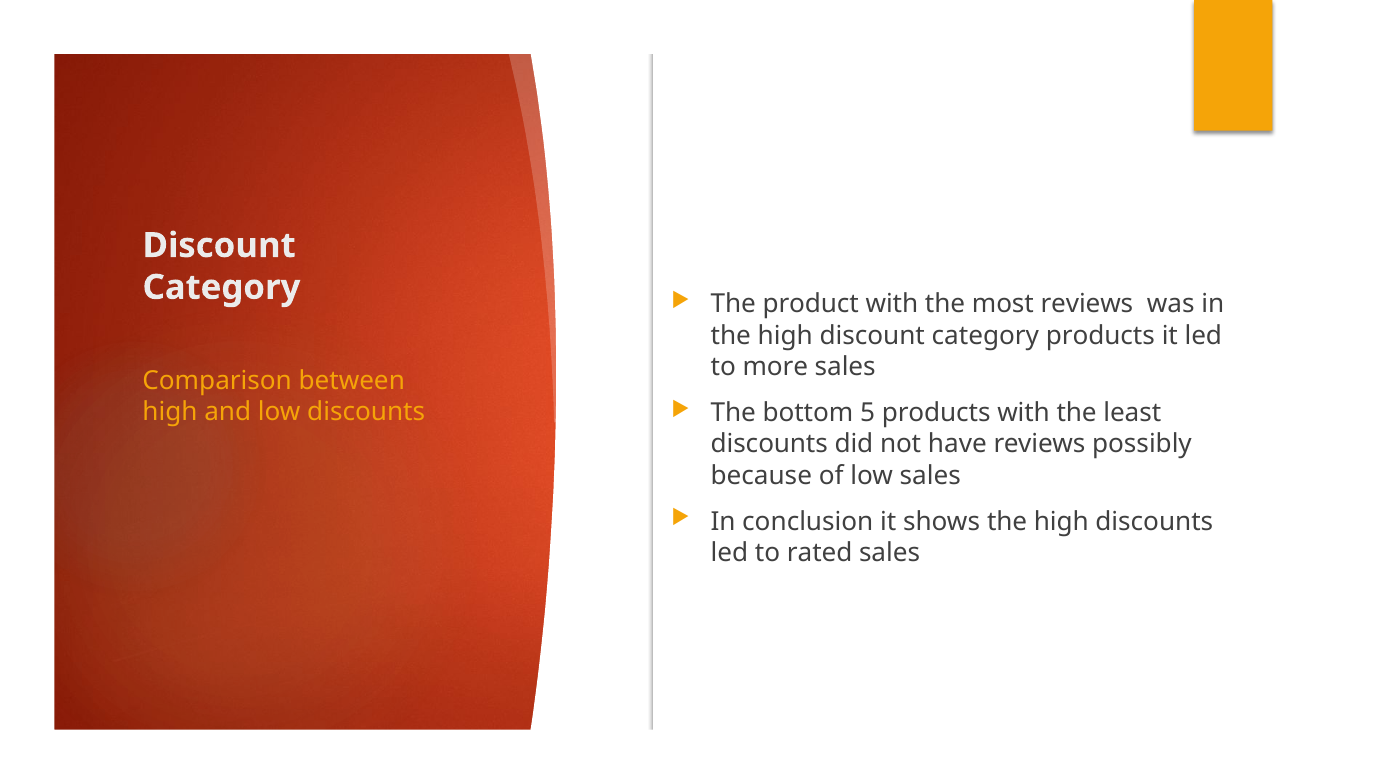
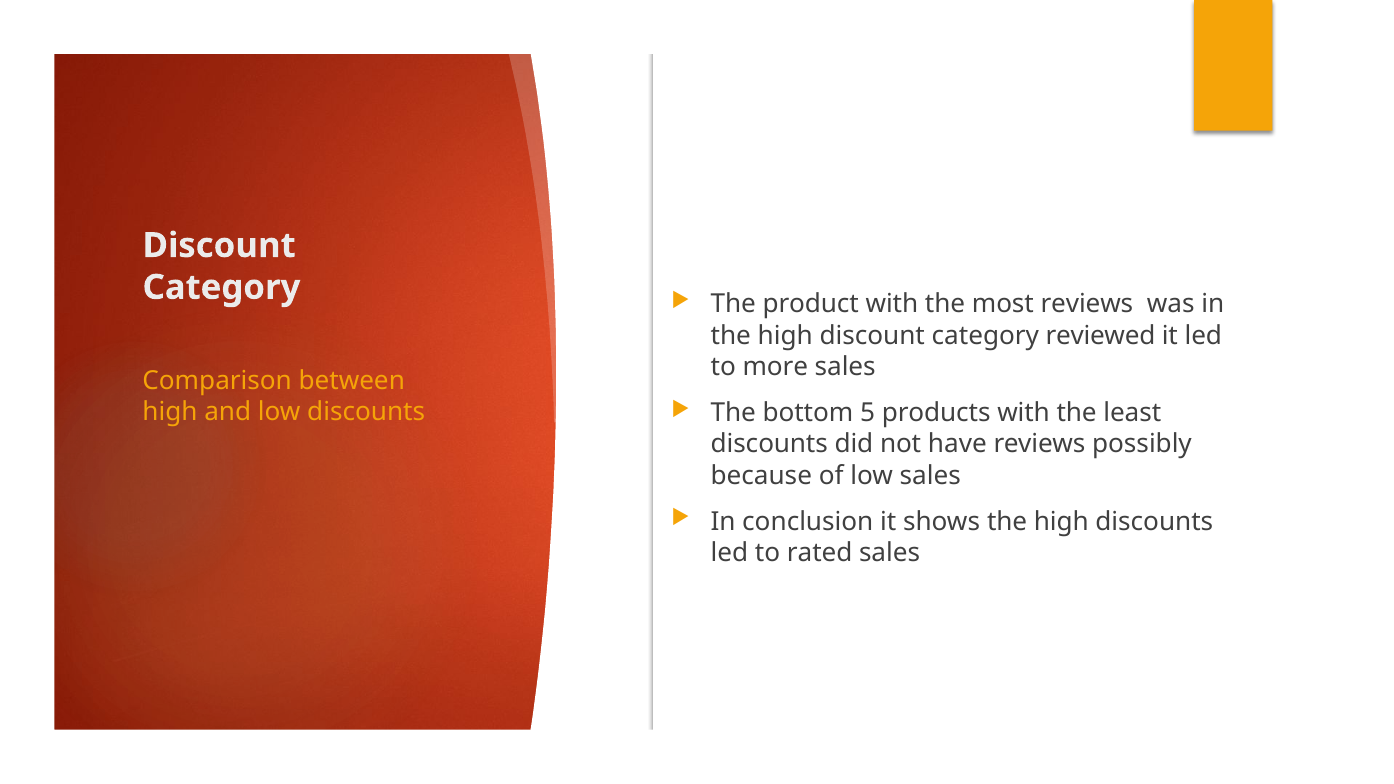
category products: products -> reviewed
